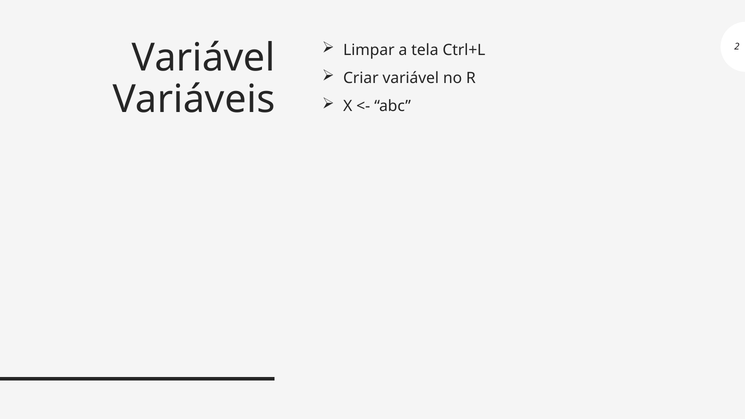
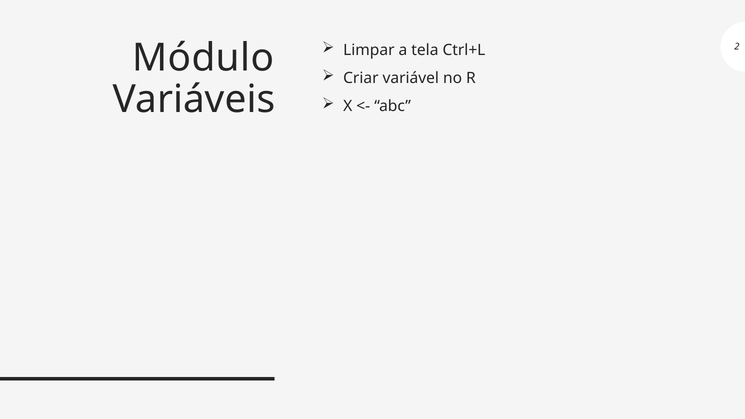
Variável at (203, 58): Variável -> Módulo
